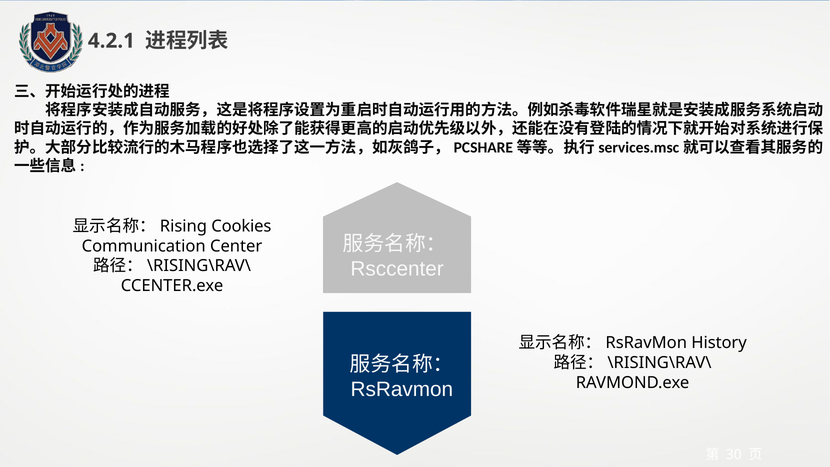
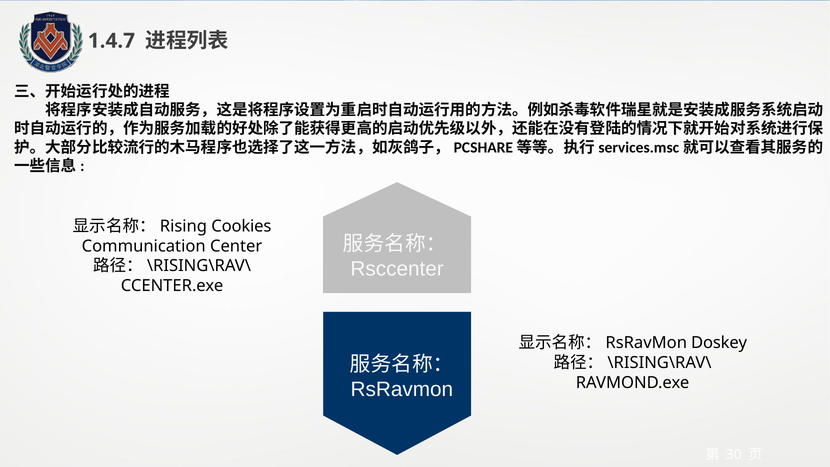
4.2.1: 4.2.1 -> 1.4.7
History: History -> Doskey
